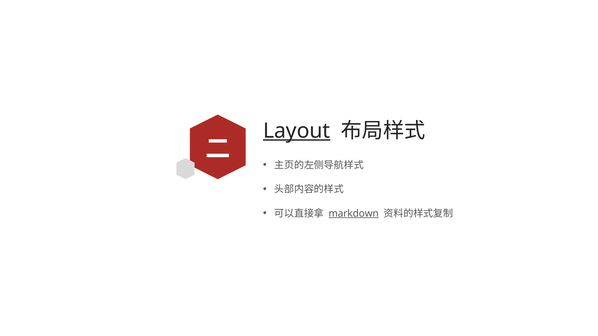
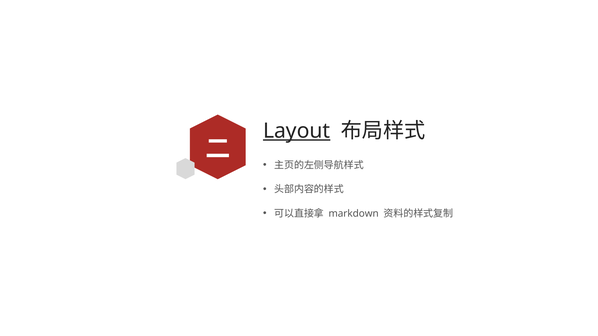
markdown underline: present -> none
